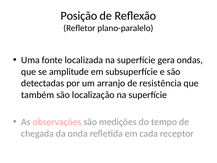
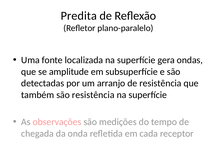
Posição: Posição -> Predita
são localização: localização -> resistência
